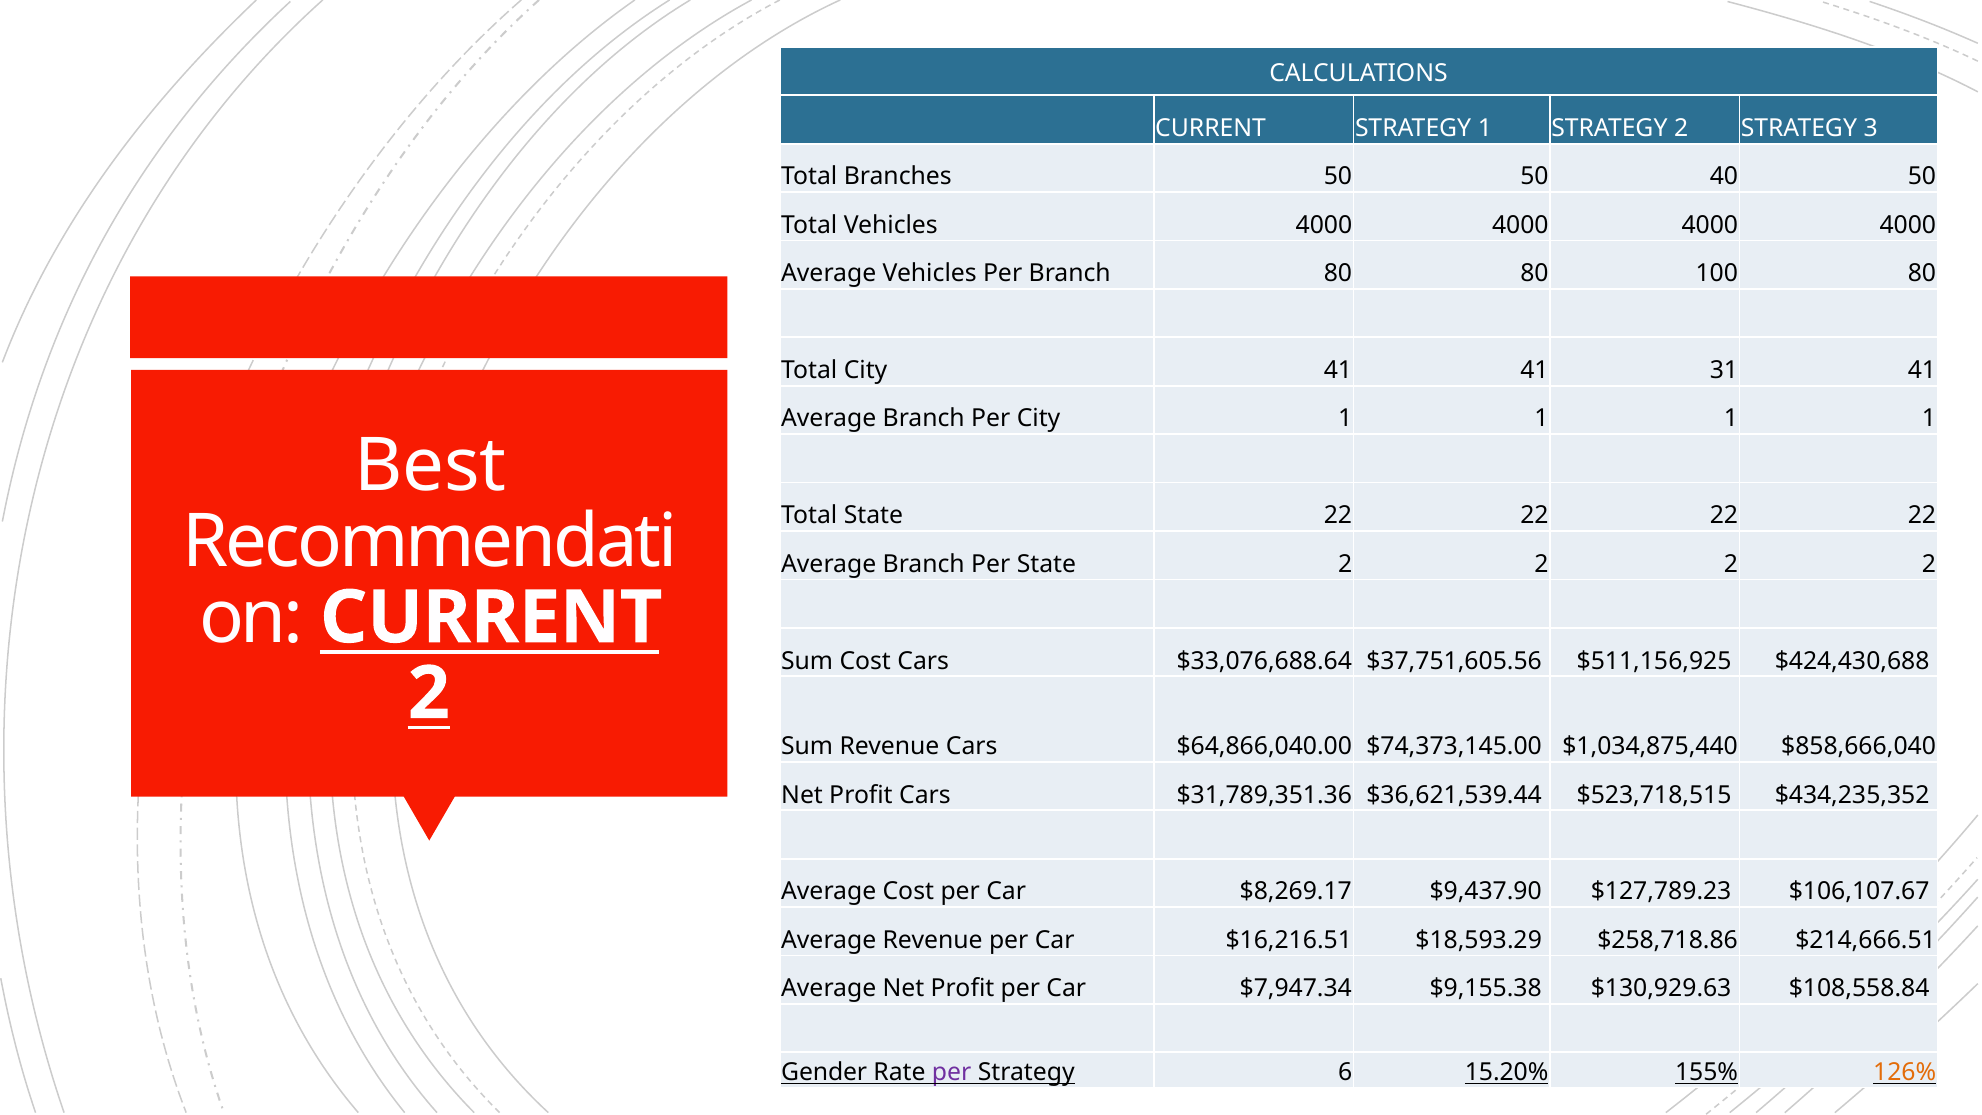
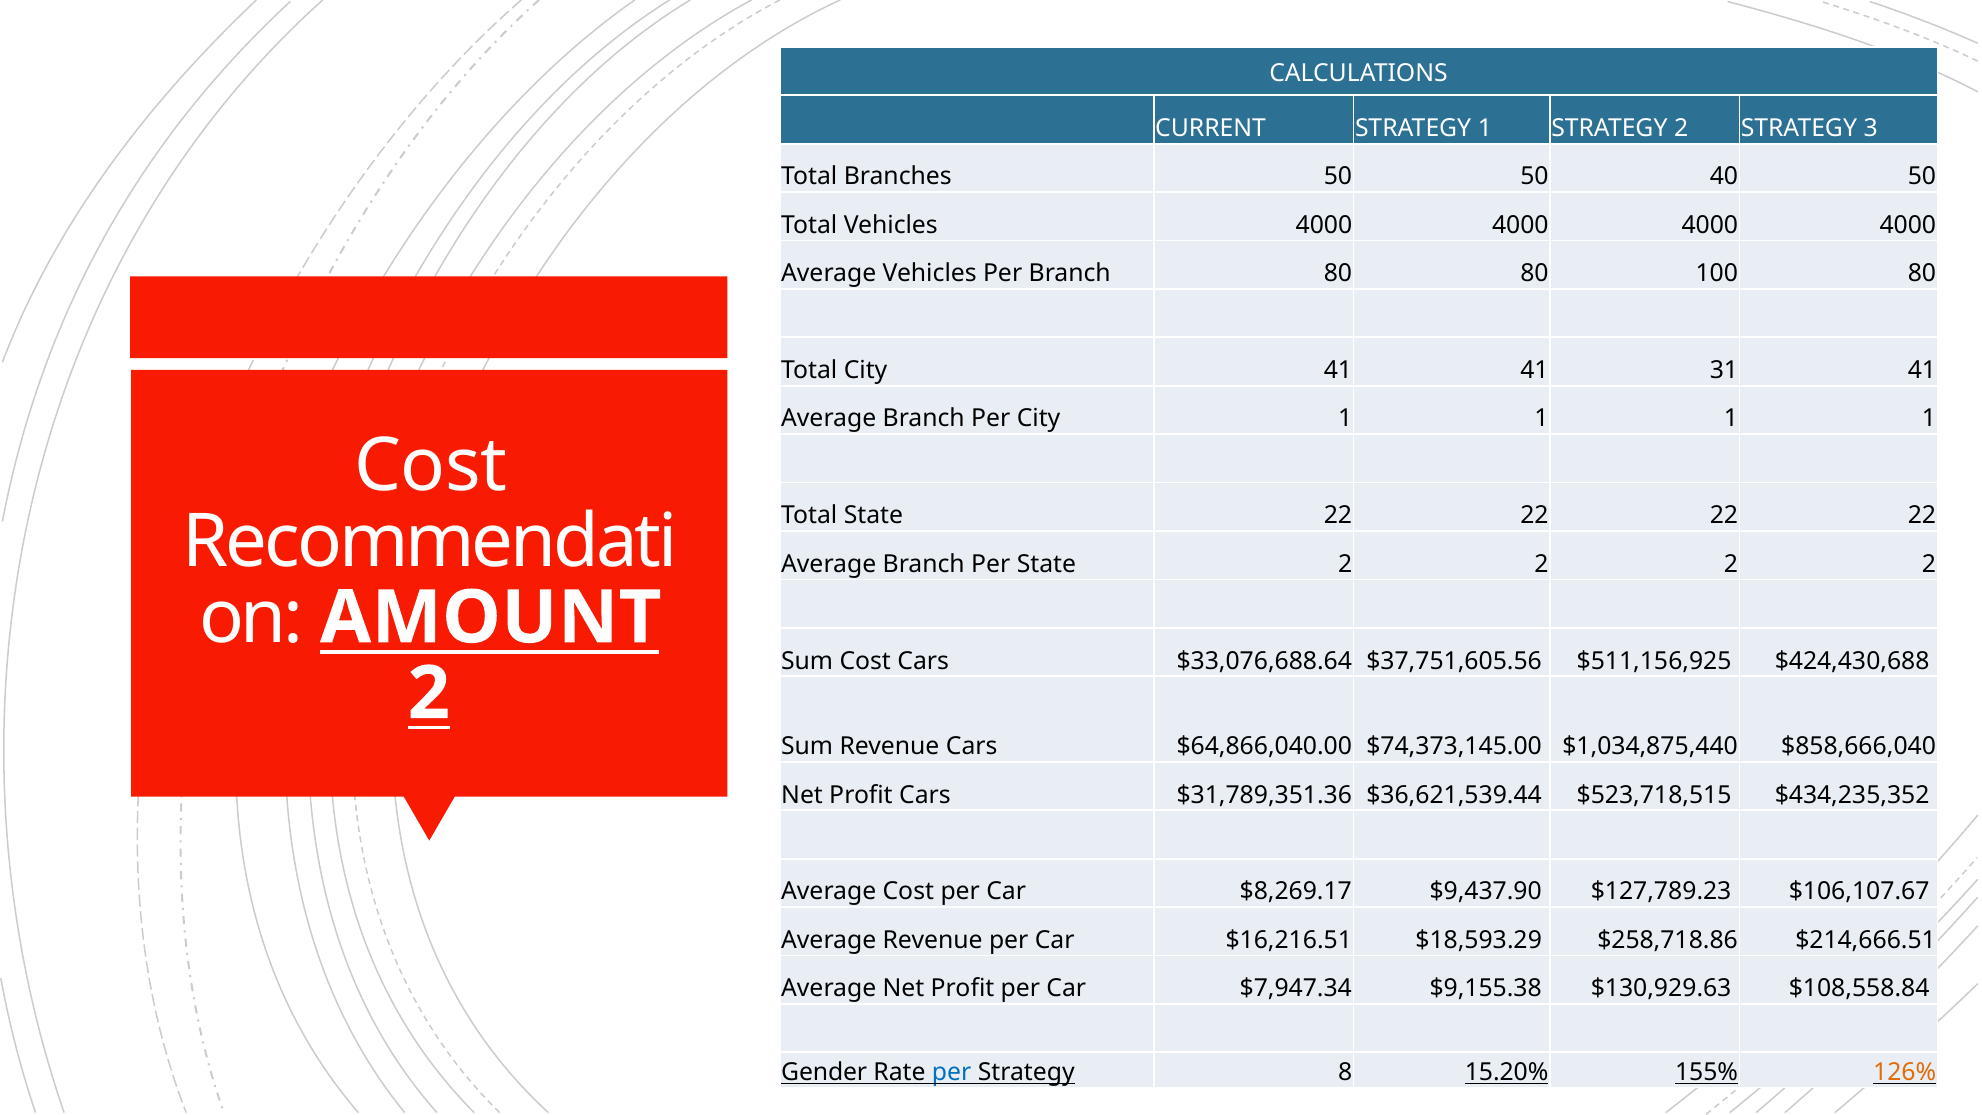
Best at (430, 466): Best -> Cost
CURRENT at (491, 618): CURRENT -> AMOUNT
per at (952, 1072) colour: purple -> blue
6: 6 -> 8
